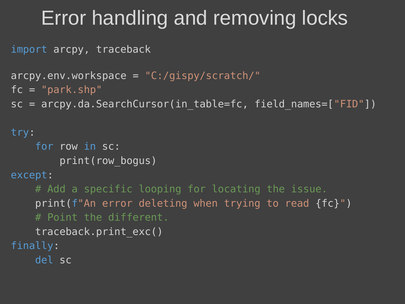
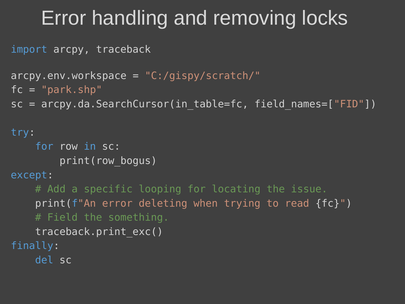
Point: Point -> Field
different: different -> something
